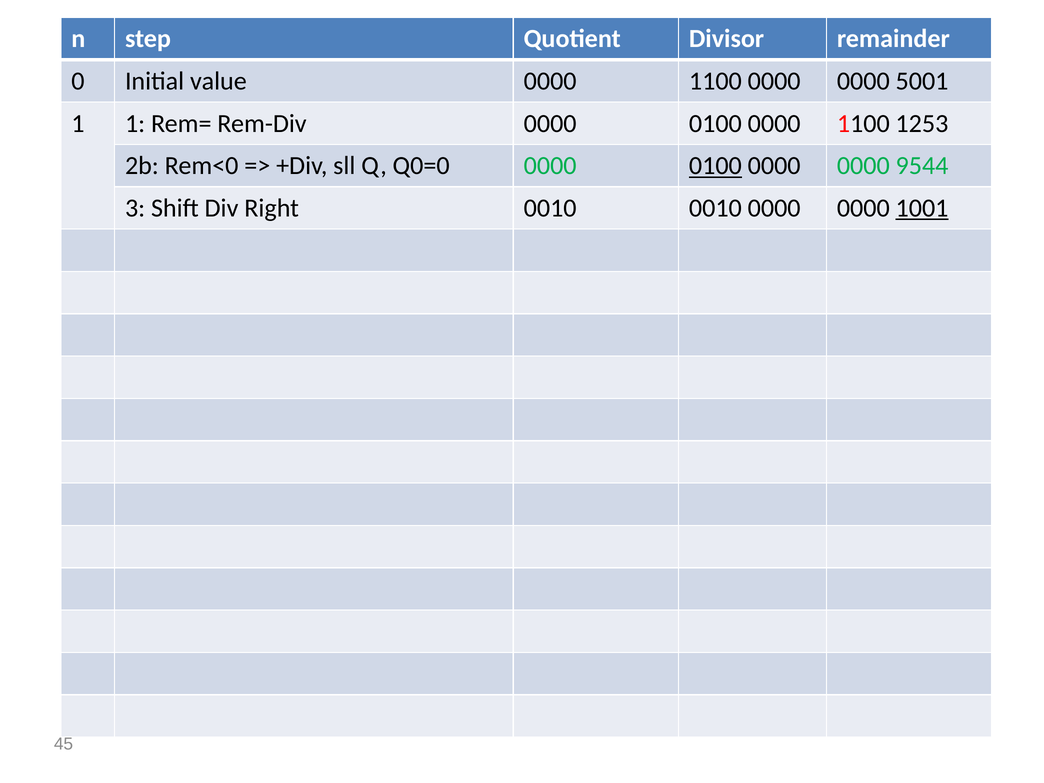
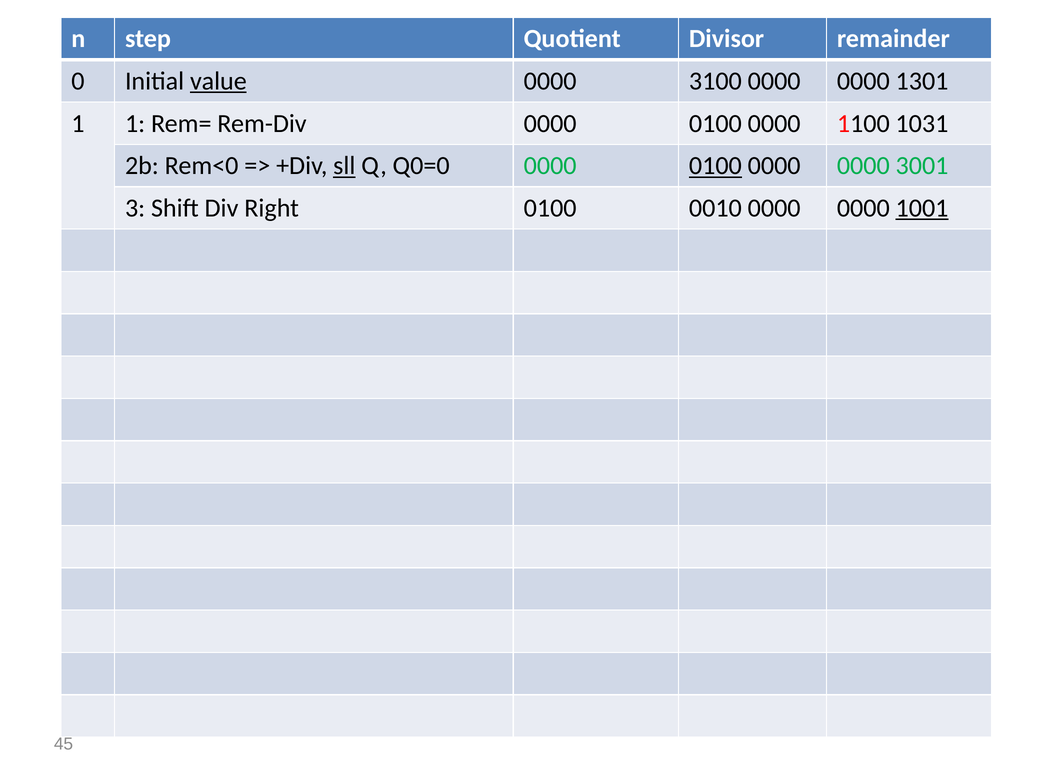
value underline: none -> present
1100 at (715, 81): 1100 -> 3100
5001: 5001 -> 1301
1253: 1253 -> 1031
sll underline: none -> present
9544: 9544 -> 3001
Right 0010: 0010 -> 0100
